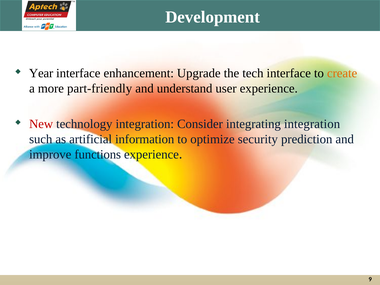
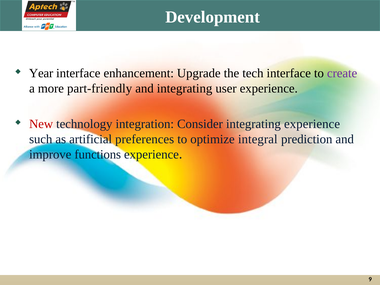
create colour: orange -> purple
and understand: understand -> integrating
integrating integration: integration -> experience
information: information -> preferences
security: security -> integral
